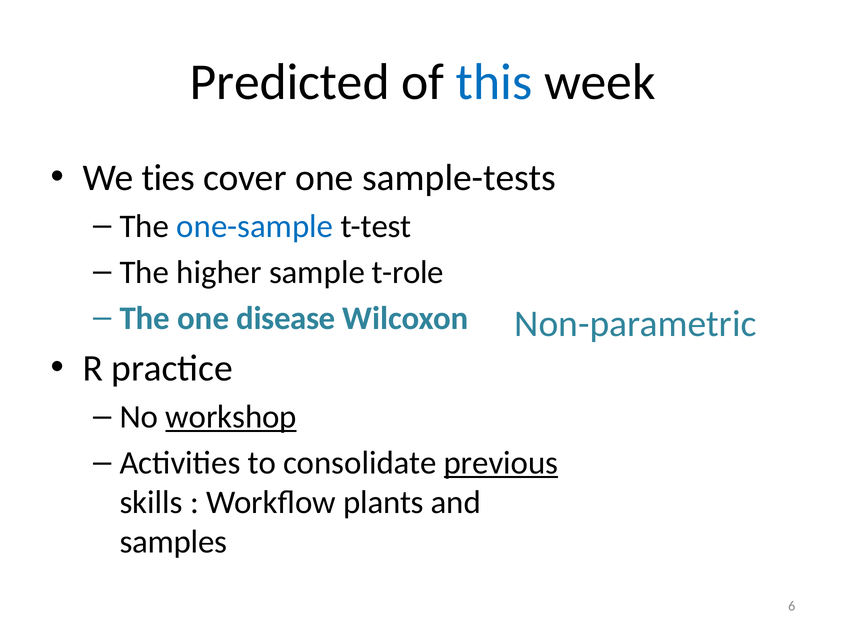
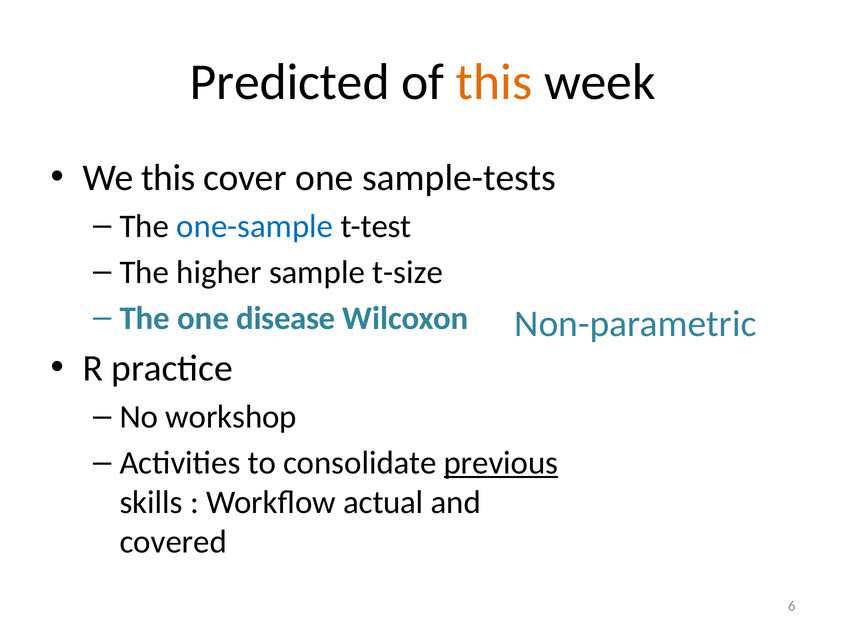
this at (494, 82) colour: blue -> orange
We ties: ties -> this
t-role: t-role -> t-size
workshop underline: present -> none
plants: plants -> actual
samples: samples -> covered
